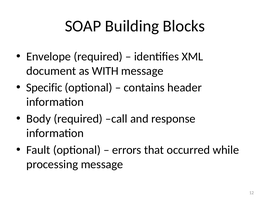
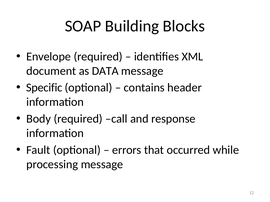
WITH: WITH -> DATA
